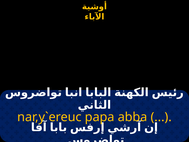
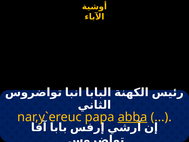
abba underline: none -> present
